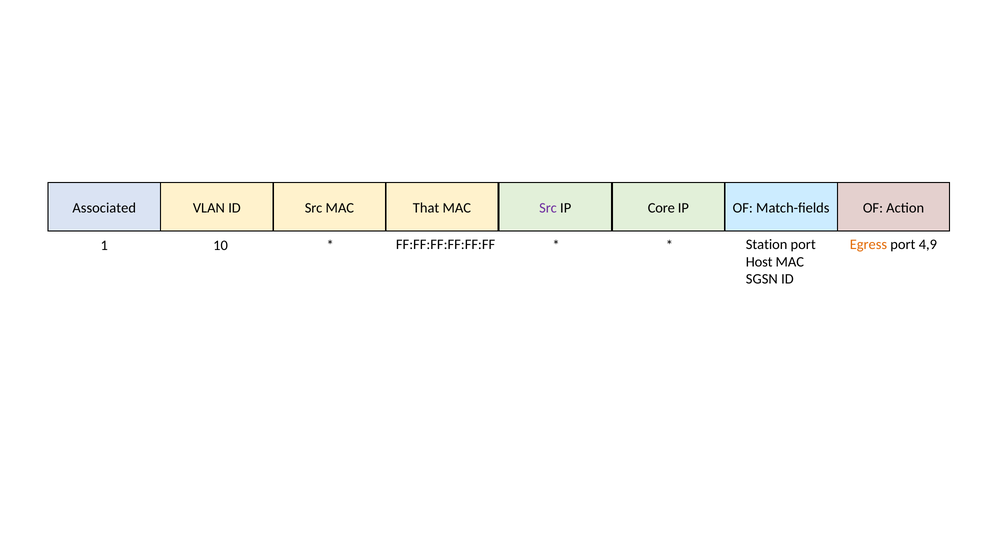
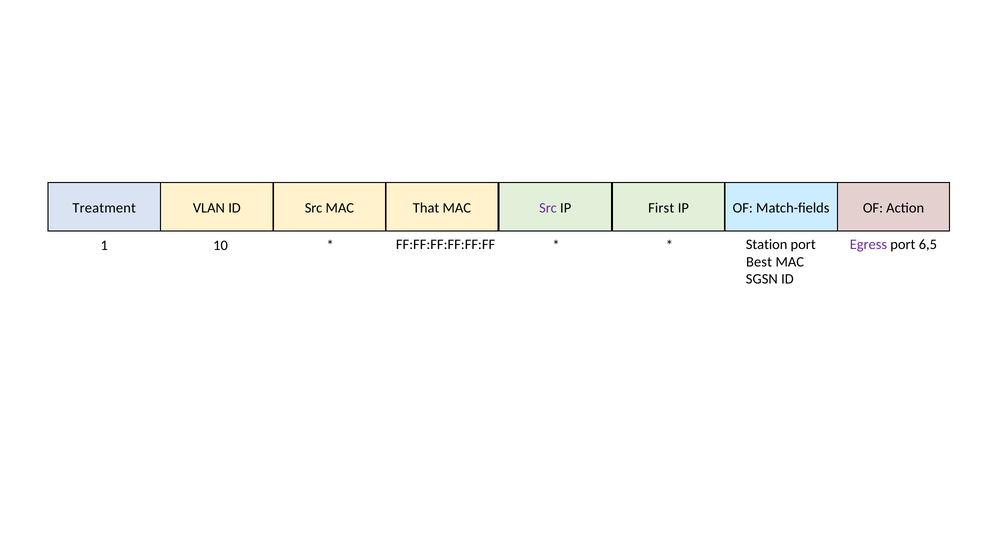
Associated: Associated -> Treatment
Core: Core -> First
Egress colour: orange -> purple
4,9: 4,9 -> 6,5
Host: Host -> Best
